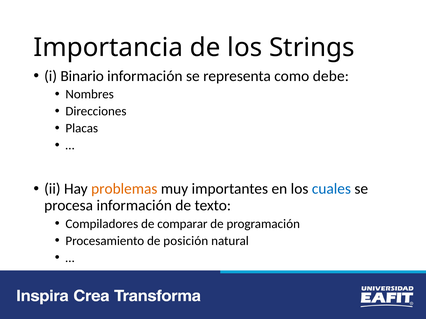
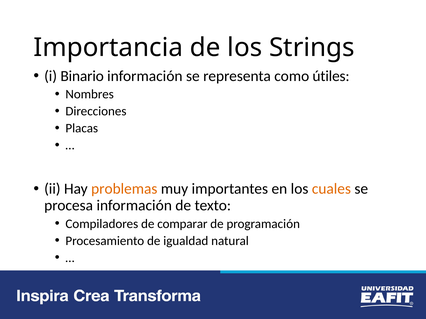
debe: debe -> útiles
cuales colour: blue -> orange
posición: posición -> igualdad
